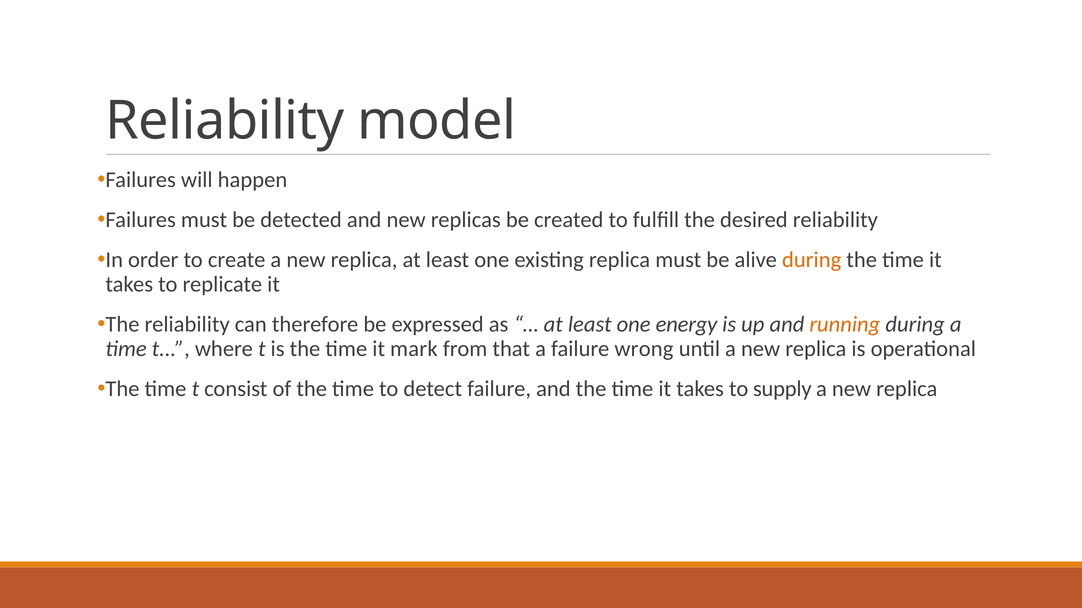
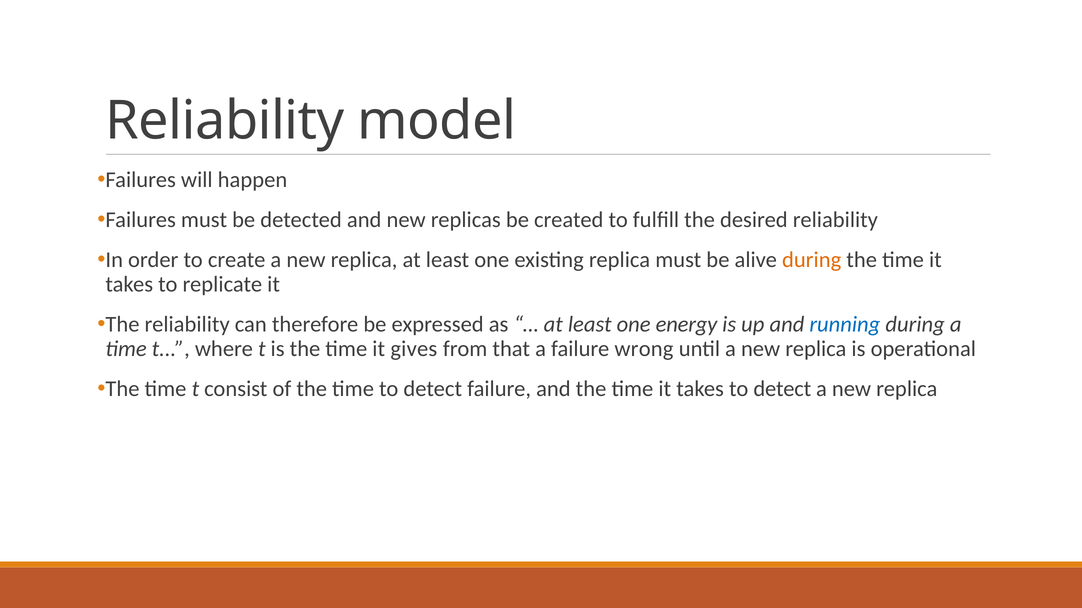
running colour: orange -> blue
mark: mark -> gives
takes to supply: supply -> detect
